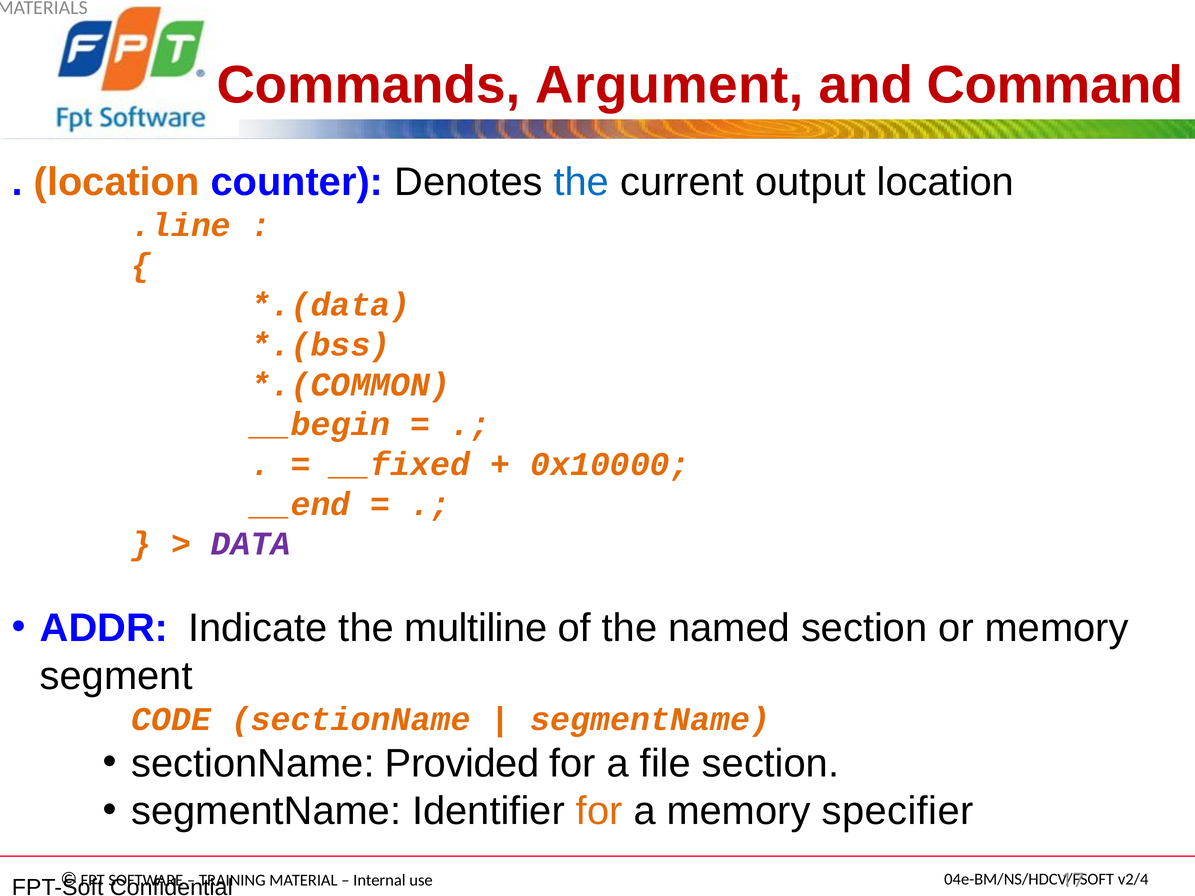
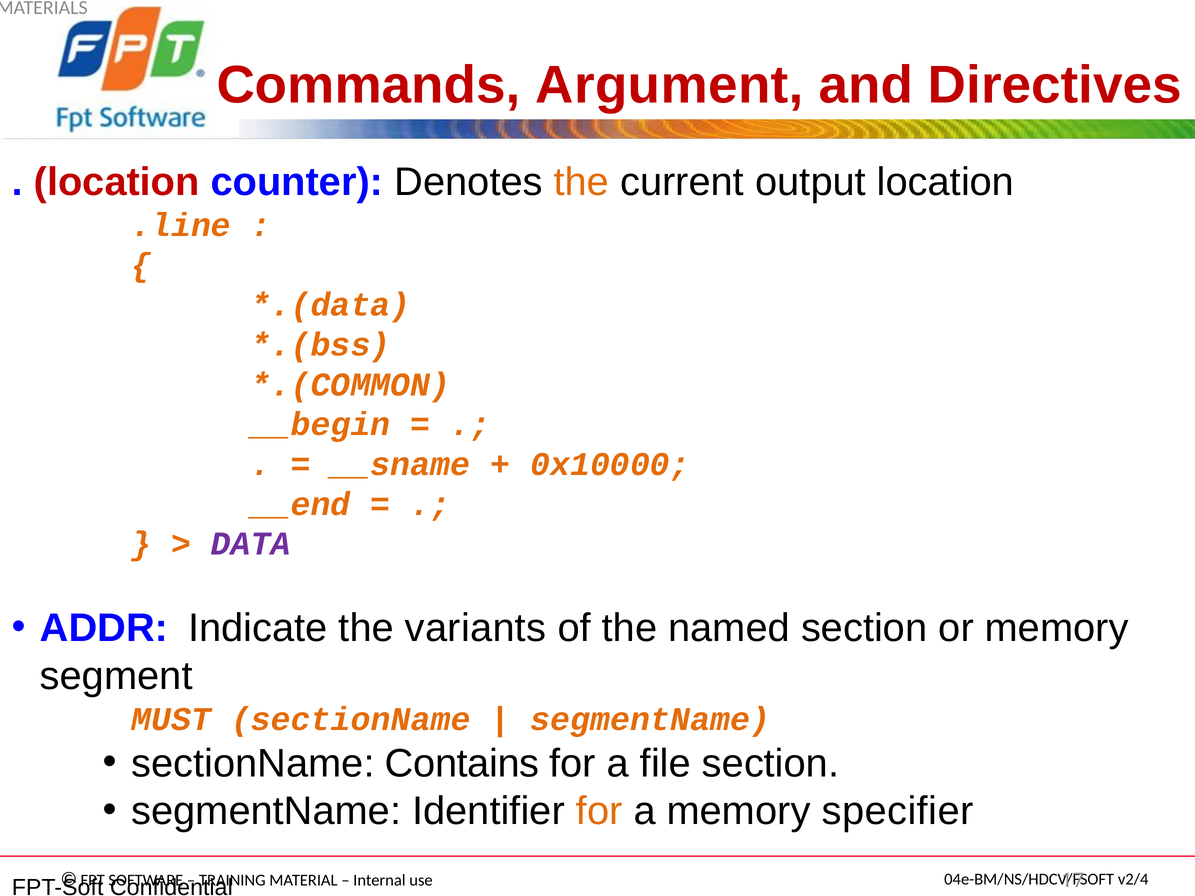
Command: Command -> Directives
location at (117, 182) colour: orange -> red
the at (581, 182) colour: blue -> orange
__fixed: __fixed -> __sname
multiline: multiline -> variants
CODE: CODE -> MUST
Provided: Provided -> Contains
